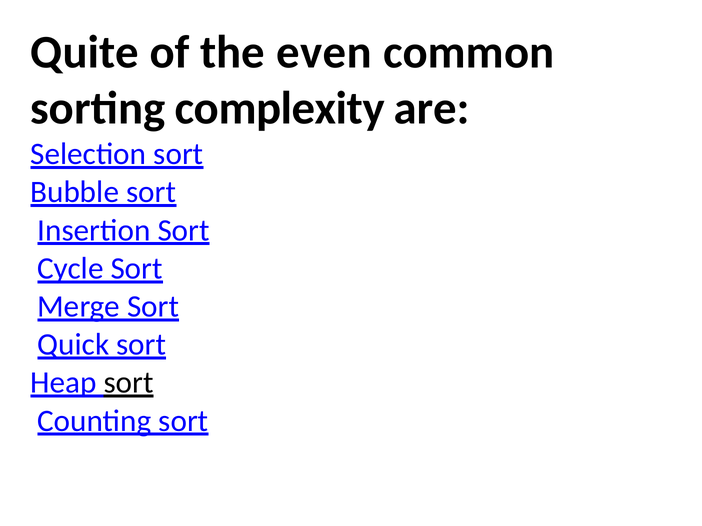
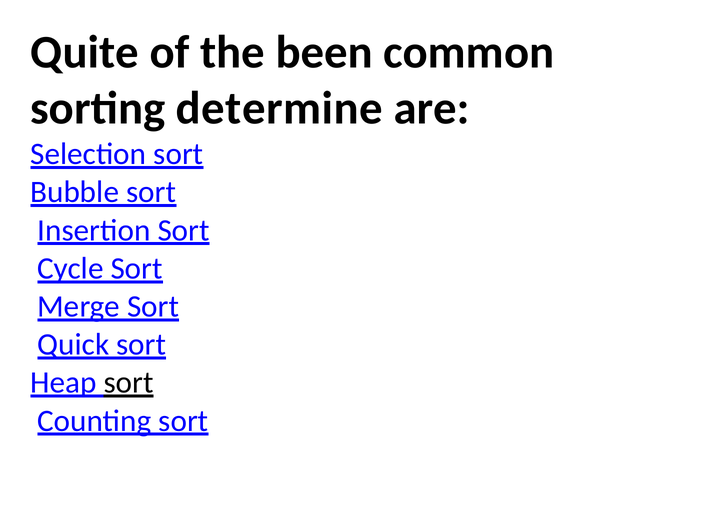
even: even -> been
complexity: complexity -> determine
